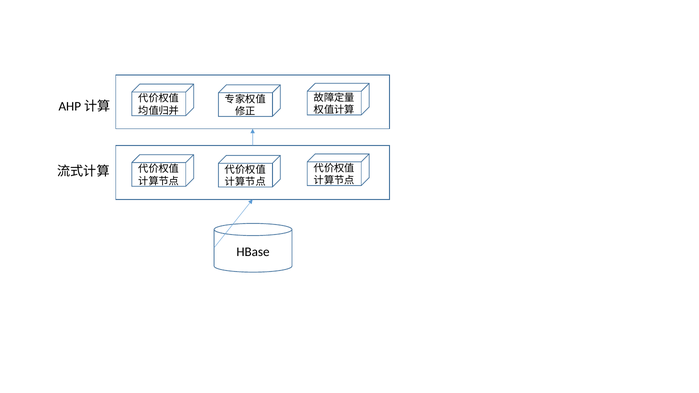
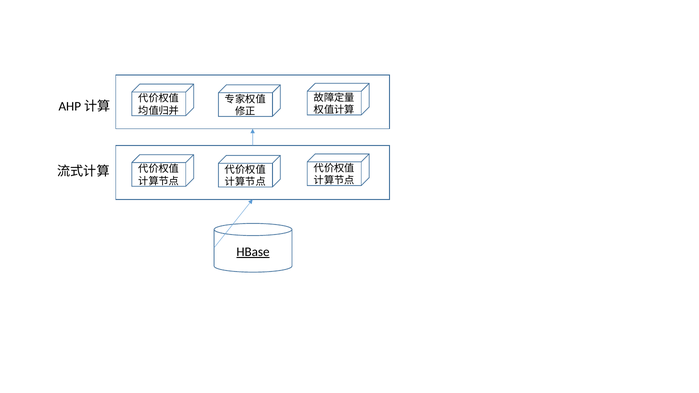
HBase underline: none -> present
